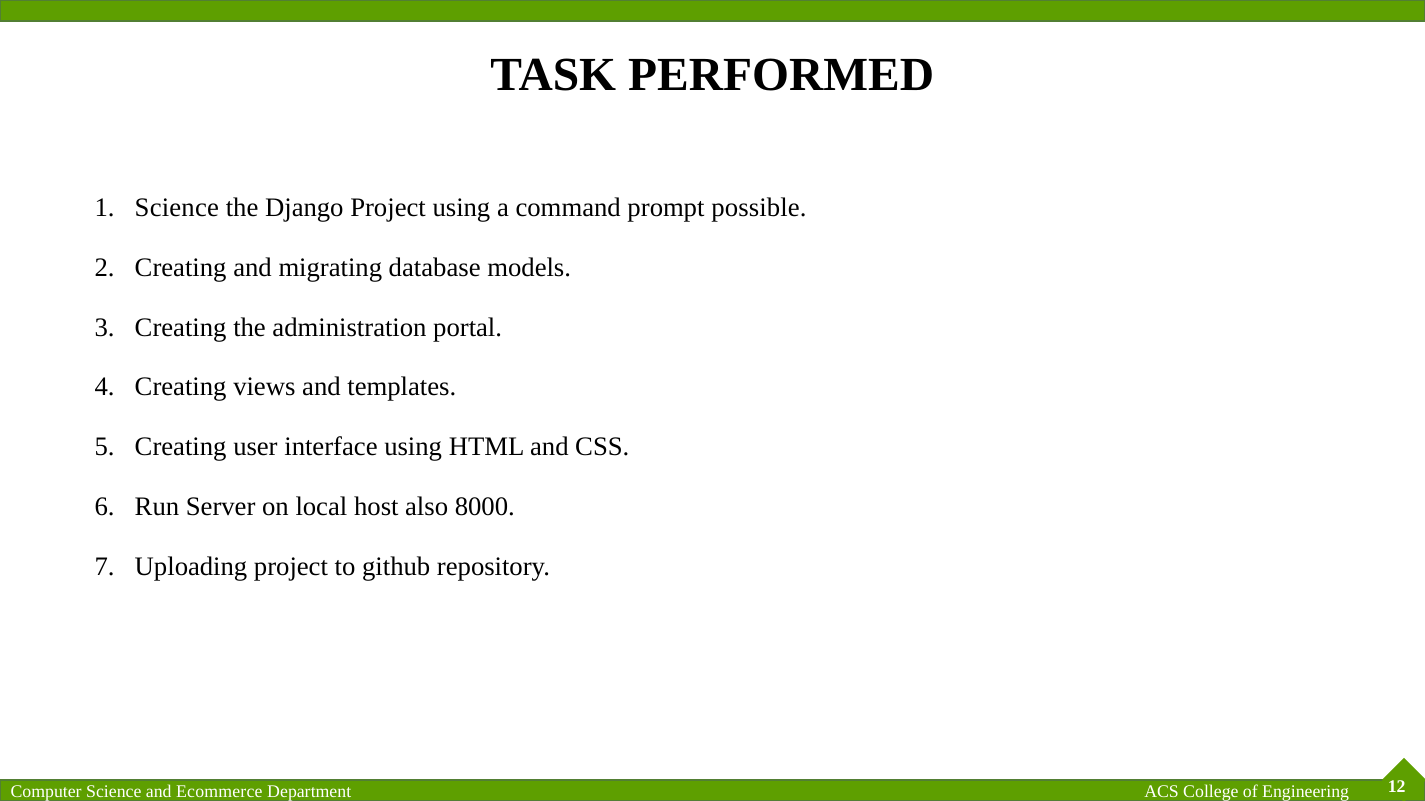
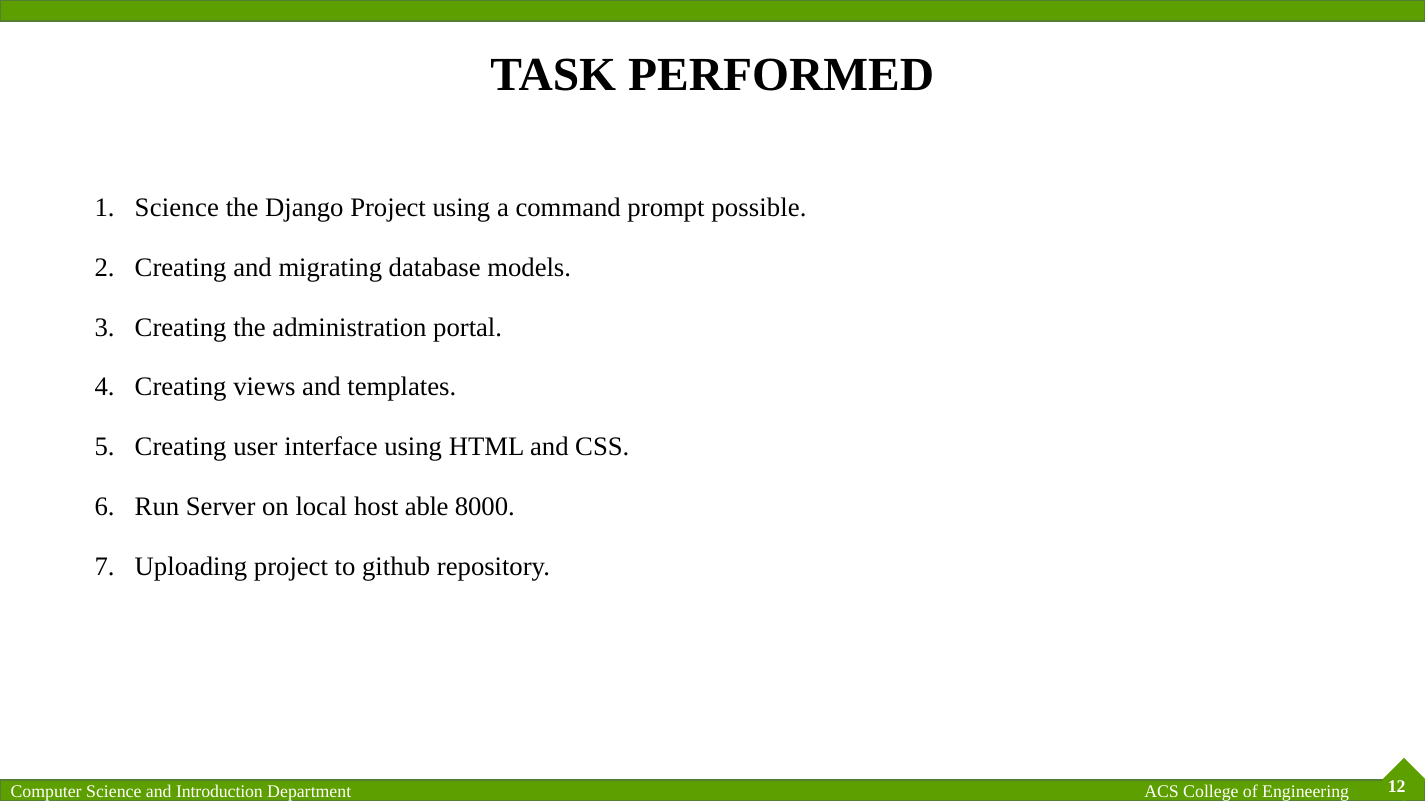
also: also -> able
Ecommerce: Ecommerce -> Introduction
